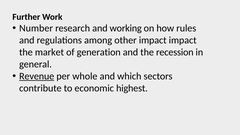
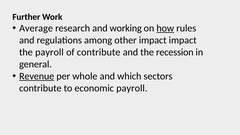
Number: Number -> Average
how underline: none -> present
the market: market -> payroll
of generation: generation -> contribute
economic highest: highest -> payroll
